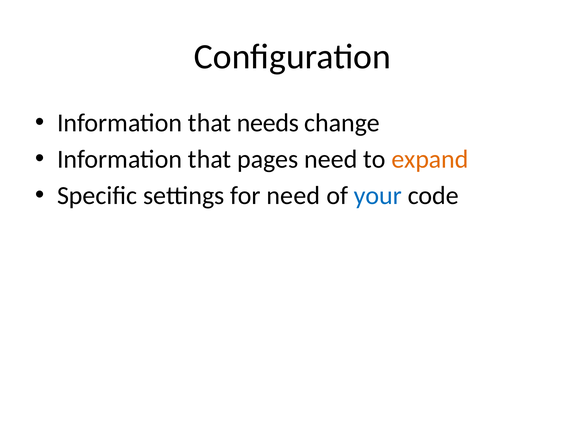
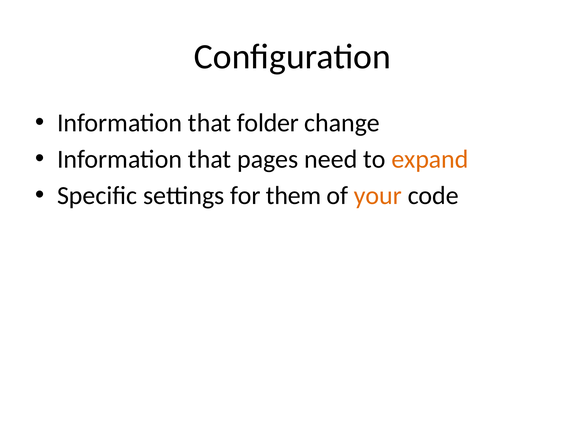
needs: needs -> folder
for need: need -> them
your colour: blue -> orange
